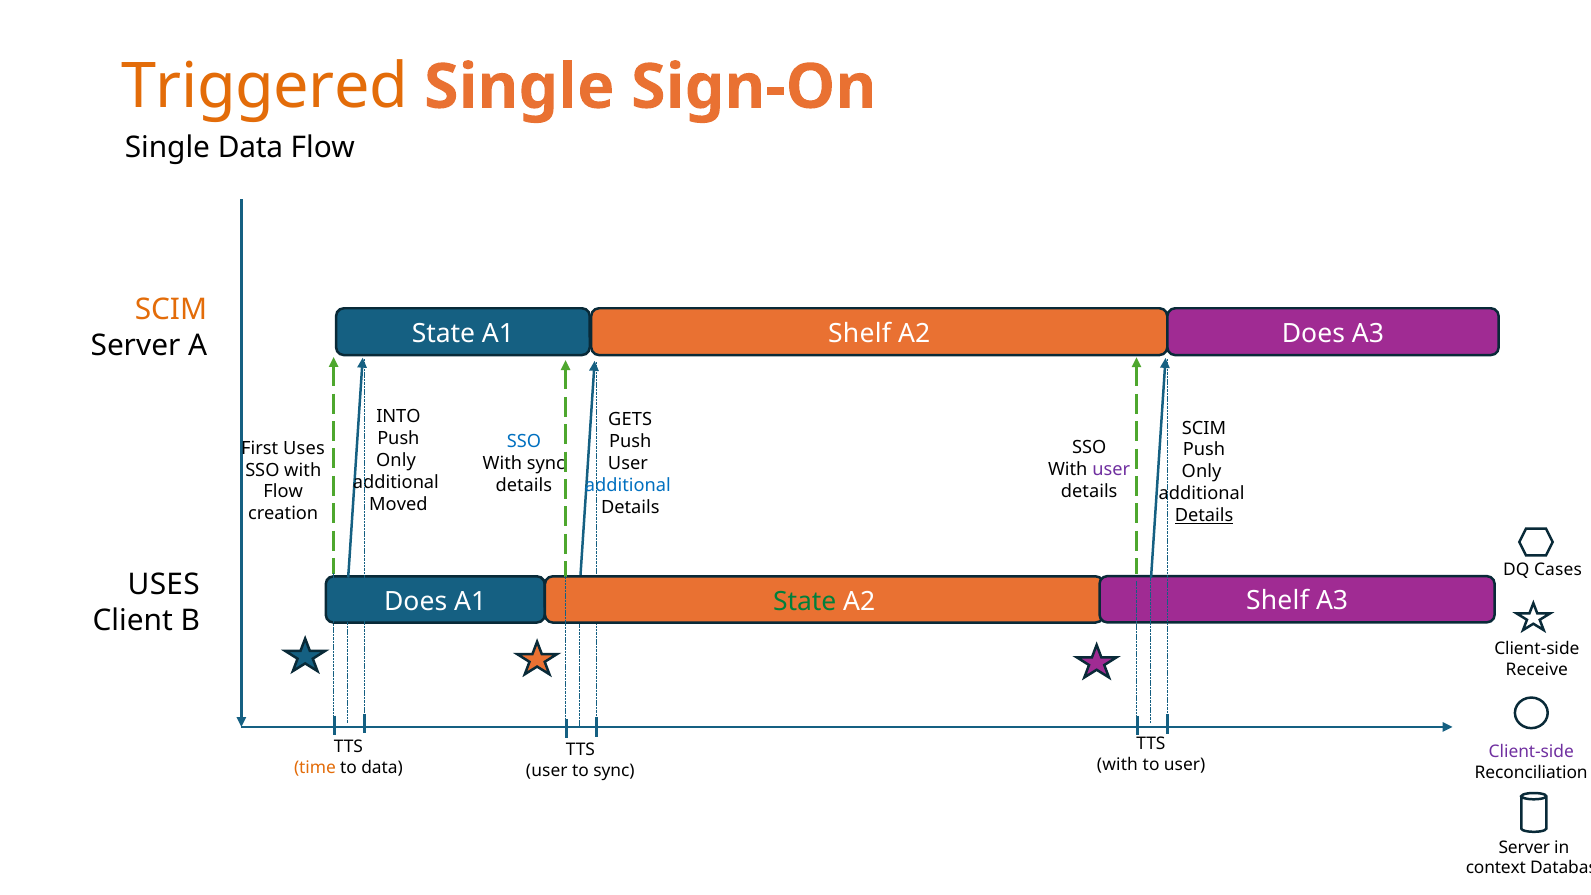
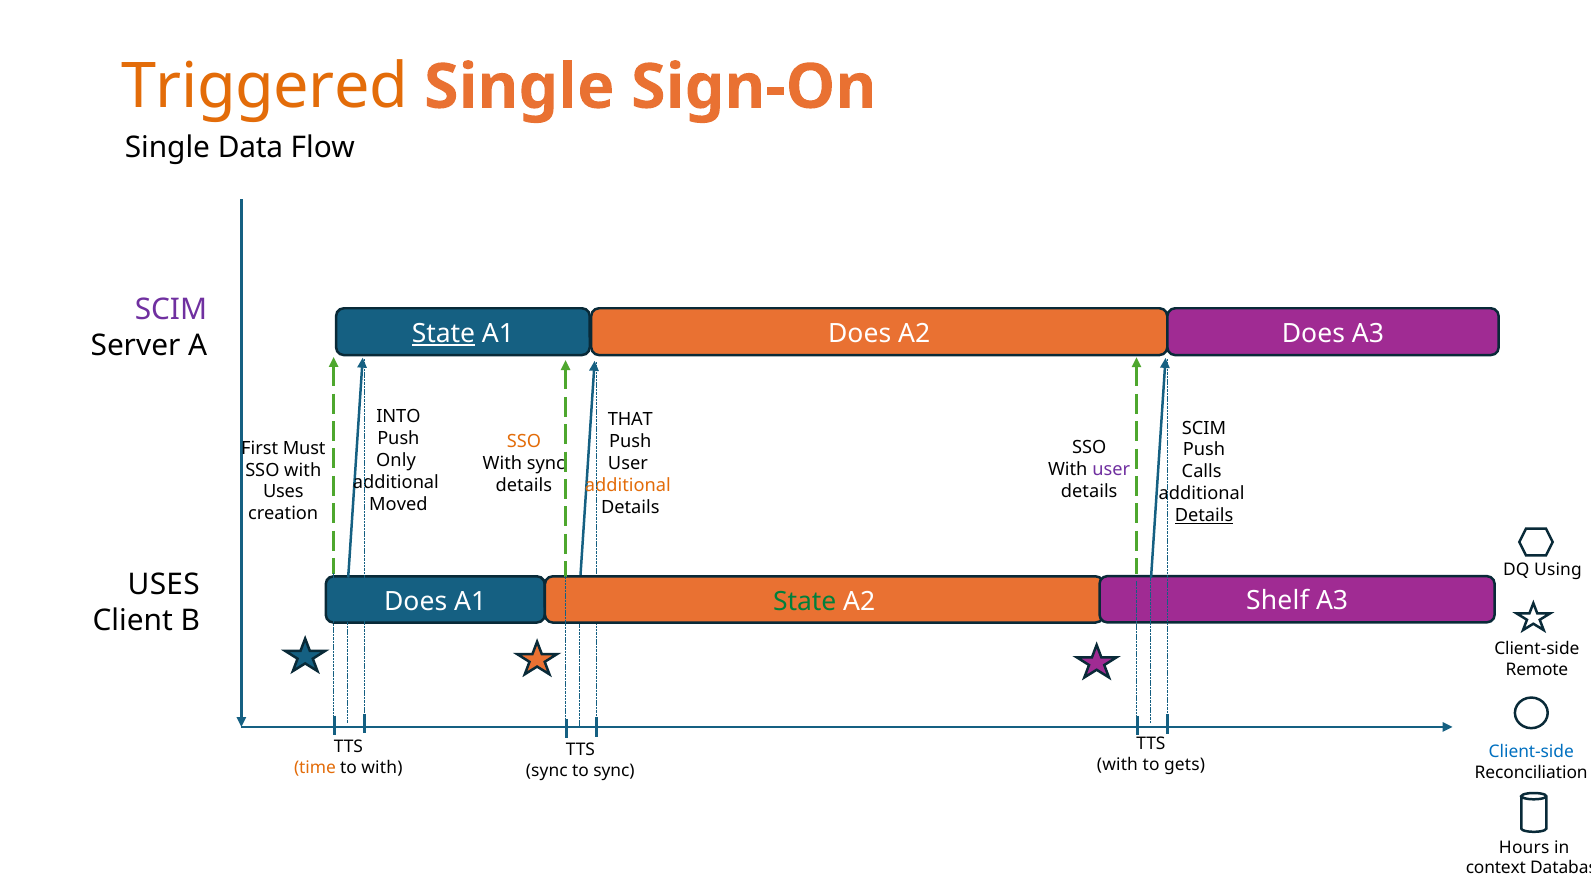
SCIM at (171, 309) colour: orange -> purple
State at (443, 333) underline: none -> present
Shelf at (860, 333): Shelf -> Does
GETS: GETS -> THAT
SSO at (524, 442) colour: blue -> orange
First Uses: Uses -> Must
Only at (1202, 472): Only -> Calls
additional at (628, 485) colour: blue -> orange
Flow at (283, 492): Flow -> Uses
Cases: Cases -> Using
Receive: Receive -> Remote
Client-side at (1531, 752) colour: purple -> blue
to user: user -> gets
to data: data -> with
user at (547, 771): user -> sync
Server at (1524, 847): Server -> Hours
